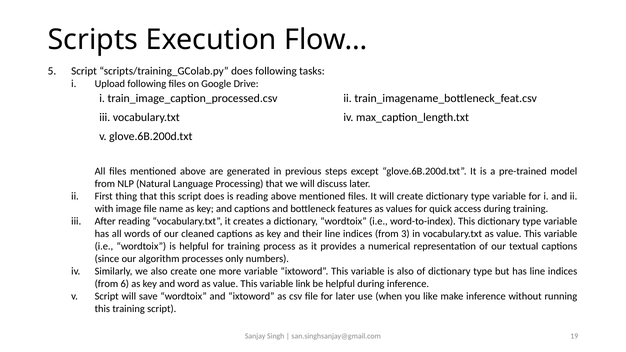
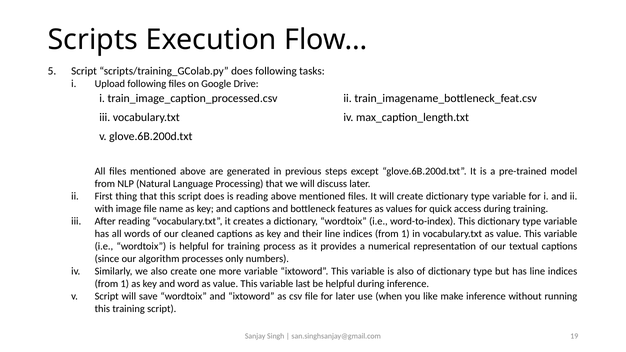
3 at (405, 234): 3 -> 1
6 at (125, 284): 6 -> 1
link: link -> last
